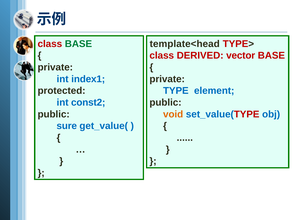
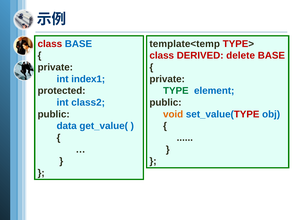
BASE at (78, 44) colour: green -> blue
template<head: template<head -> template<temp
vector: vector -> delete
TYPE colour: blue -> green
const2: const2 -> class2
sure: sure -> data
